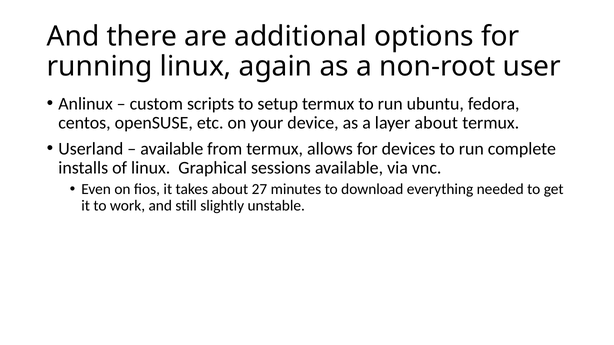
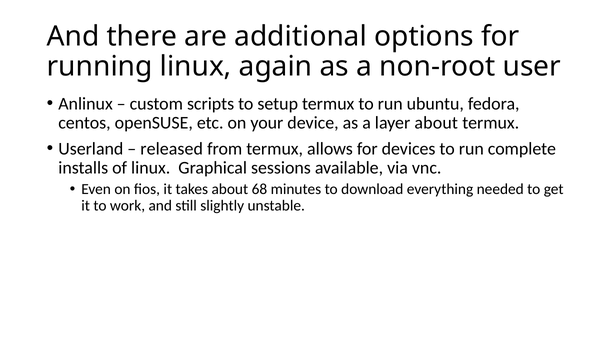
available at (172, 149): available -> released
27: 27 -> 68
